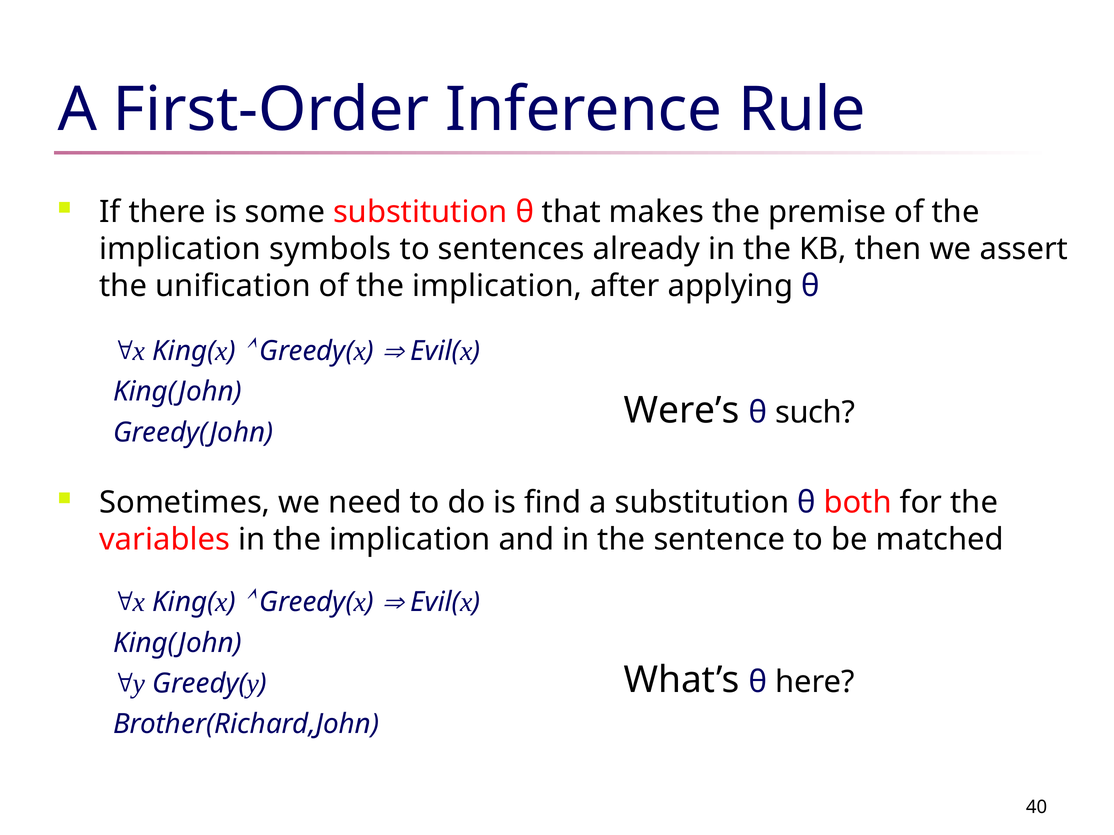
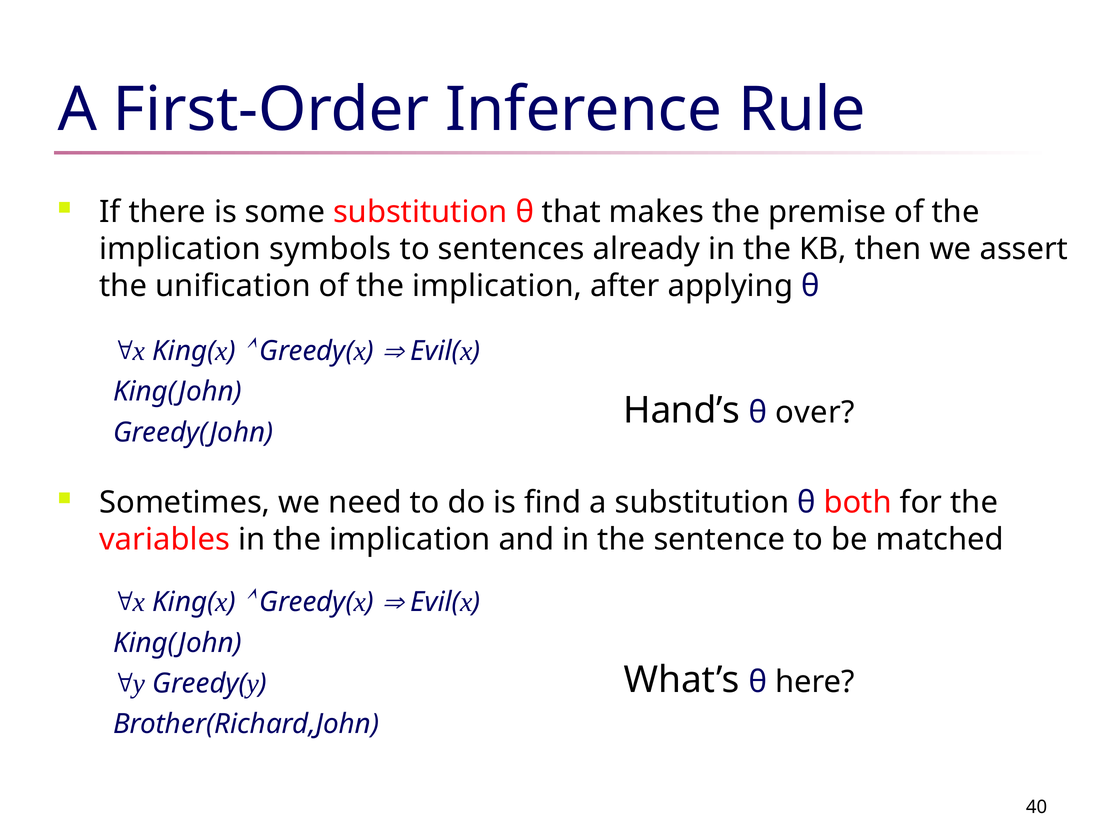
Were’s: Were’s -> Hand’s
such: such -> over
